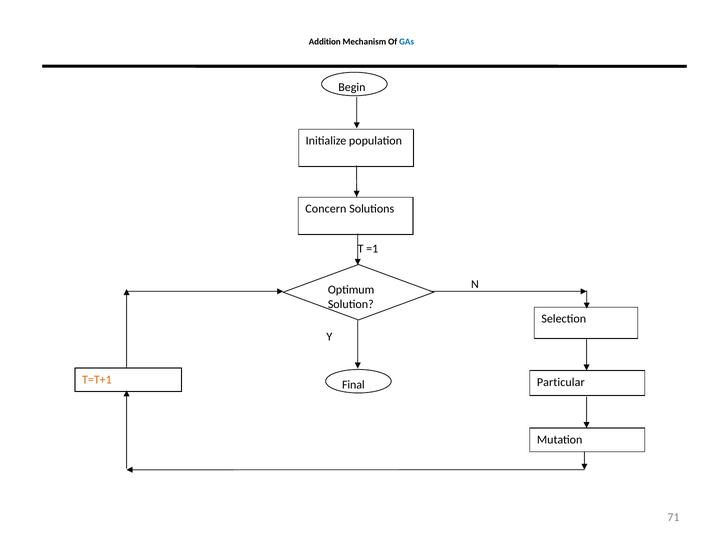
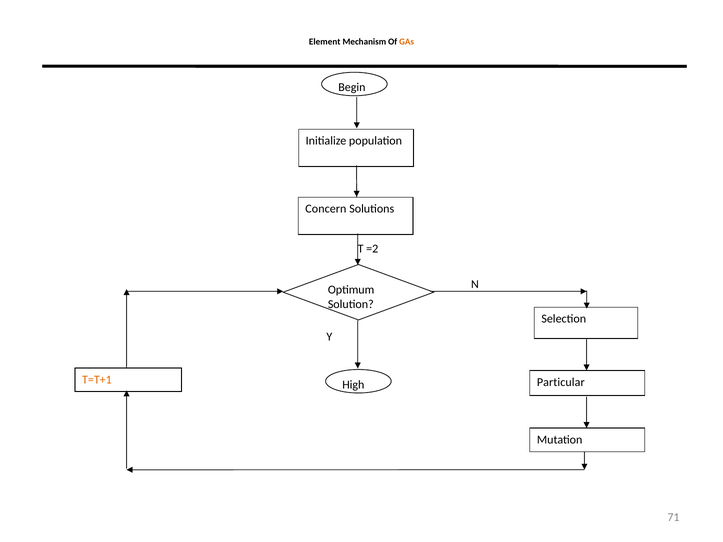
Addition: Addition -> Element
GAs colour: blue -> orange
=1: =1 -> =2
Final: Final -> High
